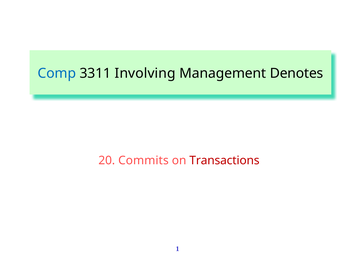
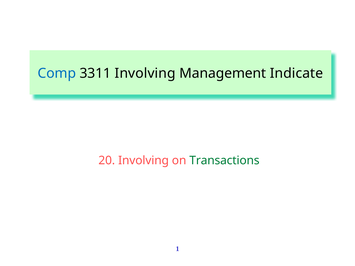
Denotes: Denotes -> Indicate
20 Commits: Commits -> Involving
Transactions colour: red -> green
